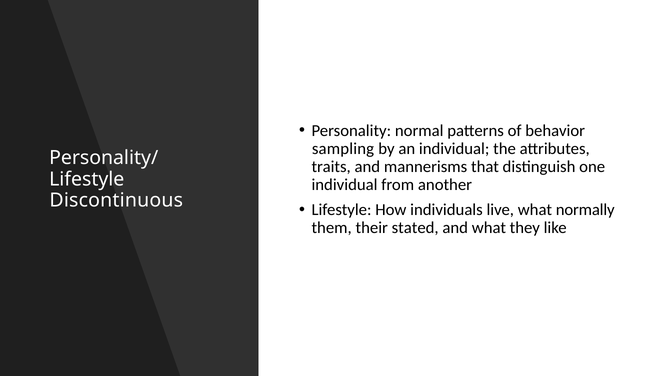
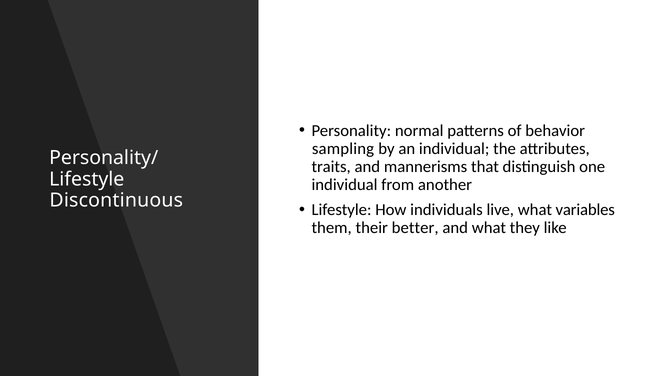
normally: normally -> variables
stated: stated -> better
